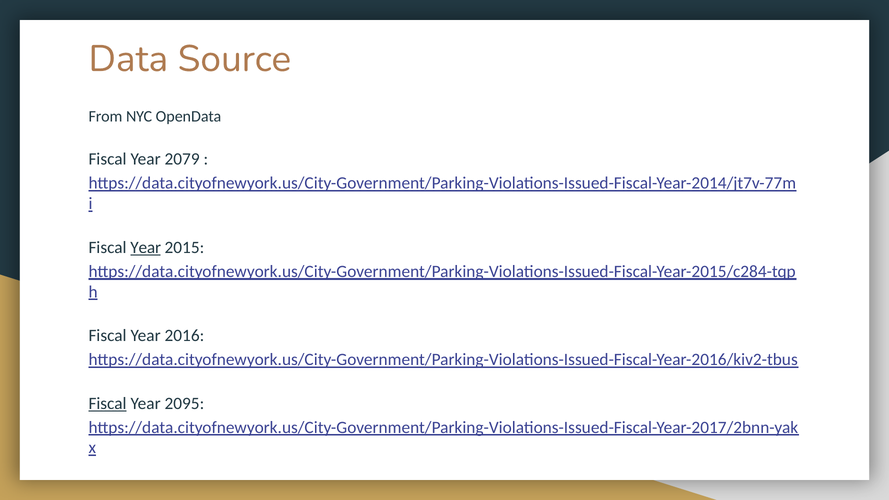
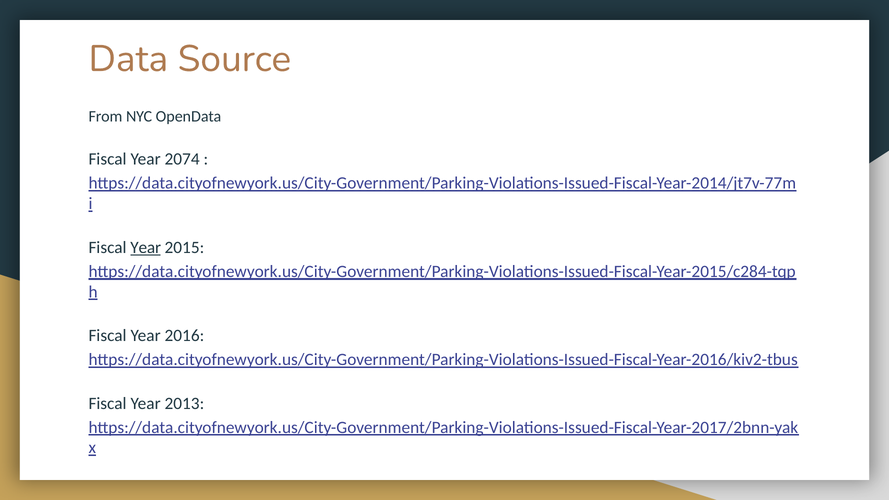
2079: 2079 -> 2074
Fiscal at (108, 403) underline: present -> none
2095: 2095 -> 2013
